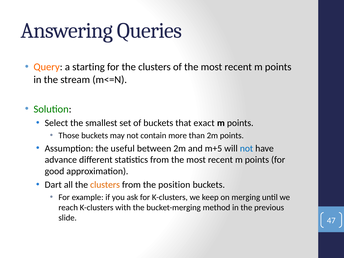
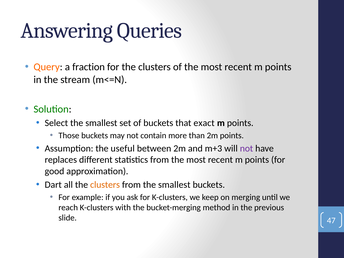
starting: starting -> fraction
m+5: m+5 -> m+3
not at (246, 148) colour: blue -> purple
advance: advance -> replaces
from the position: position -> smallest
